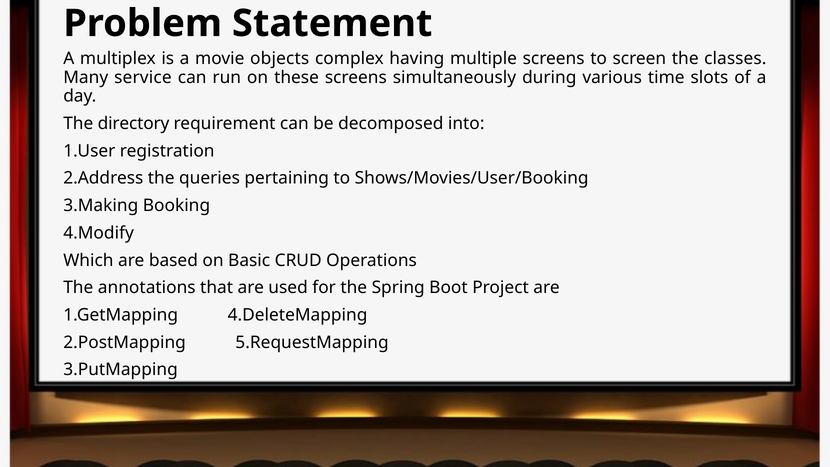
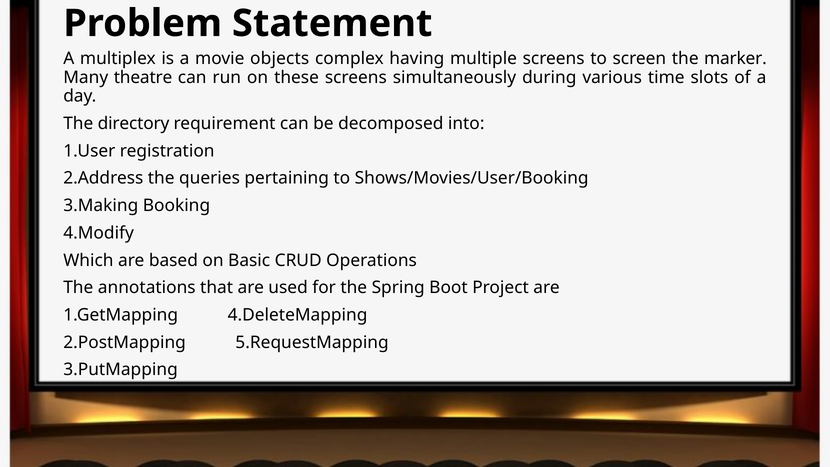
classes: classes -> marker
service: service -> theatre
